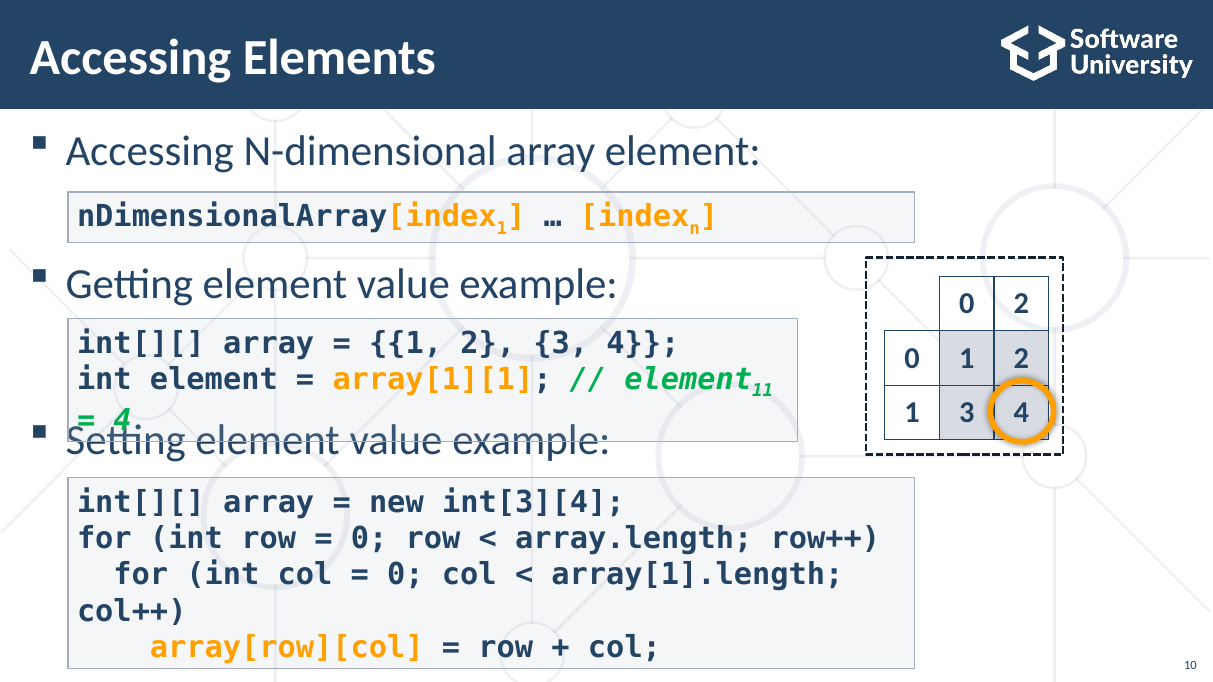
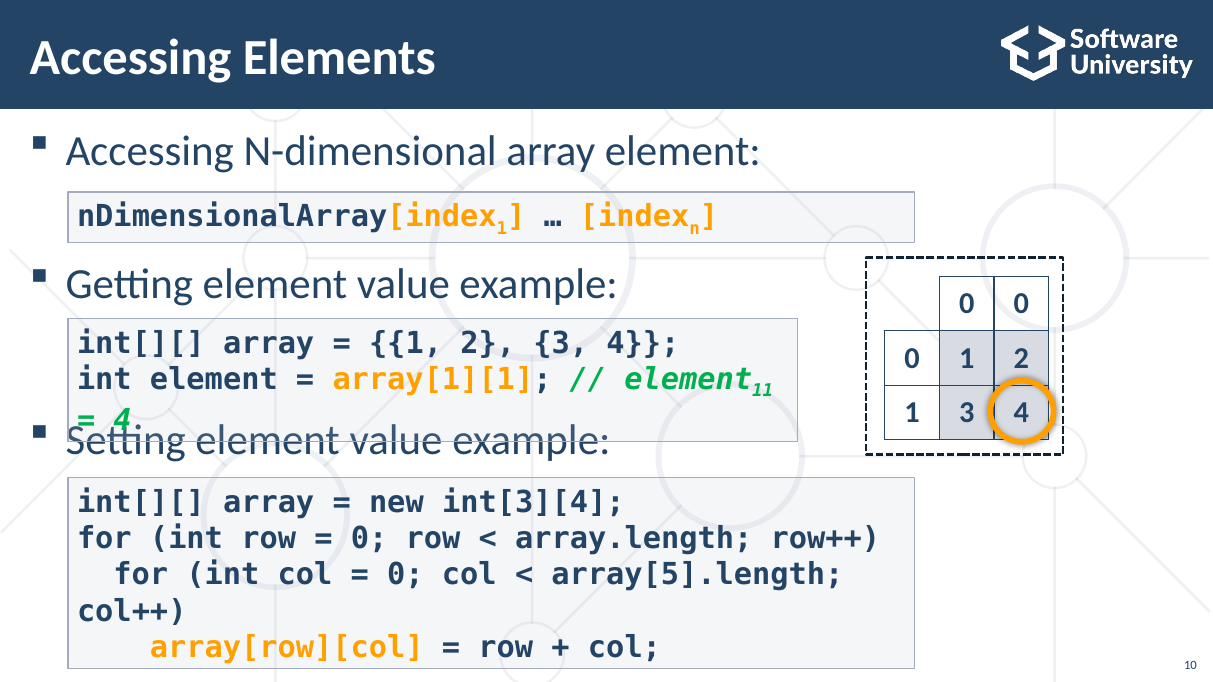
2 at (1021, 304): 2 -> 0
array[1].length: array[1].length -> array[5].length
